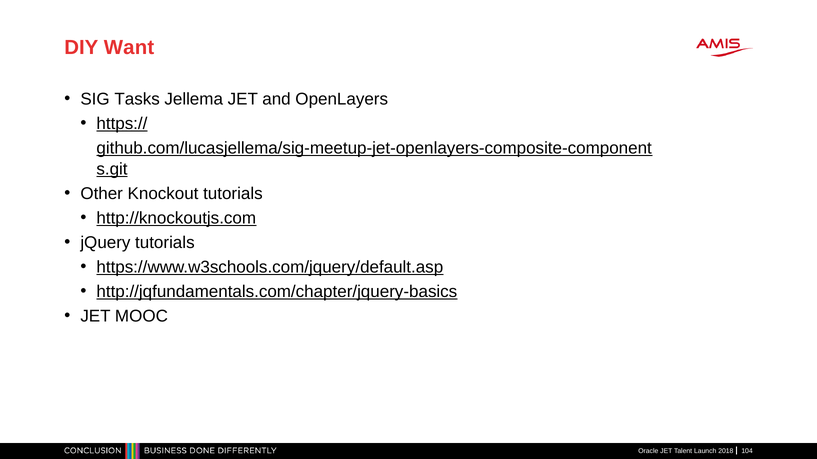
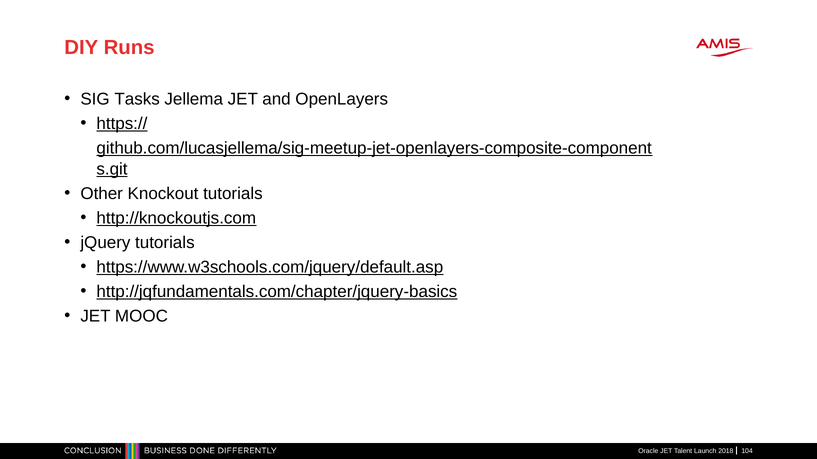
Want: Want -> Runs
